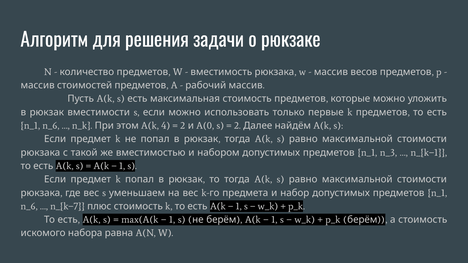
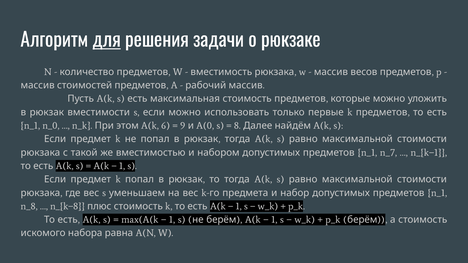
для underline: none -> present
n_1 n_6: n_6 -> n_0
4: 4 -> 6
2 at (183, 126): 2 -> 9
2 at (237, 126): 2 -> 8
n_3: n_3 -> n_7
n_6 at (29, 206): n_6 -> n_8
n_{k−7: n_{k−7 -> n_{k−8
